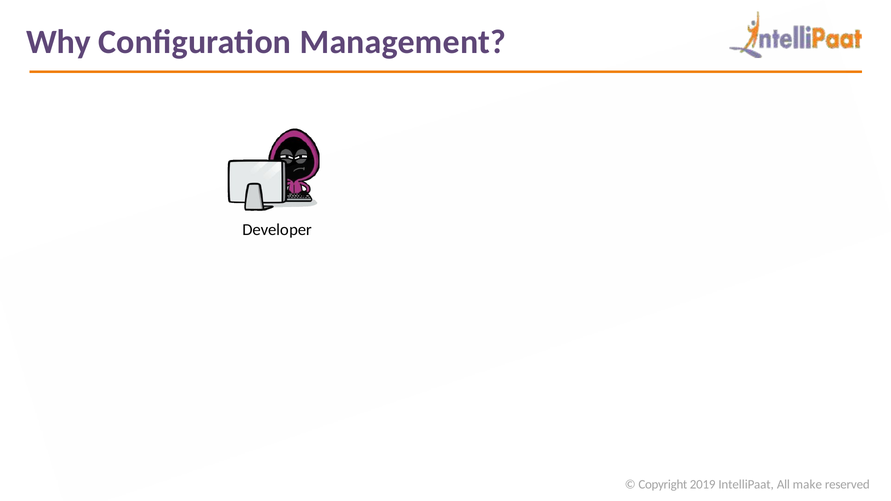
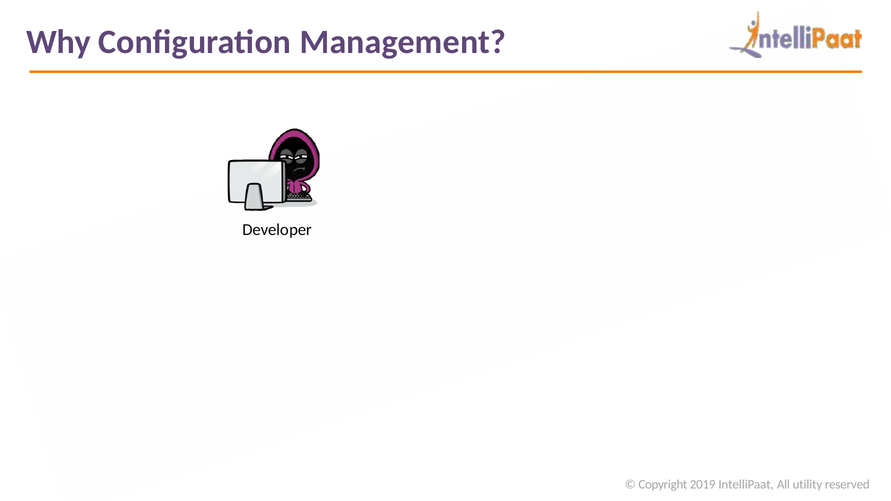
make: make -> utility
